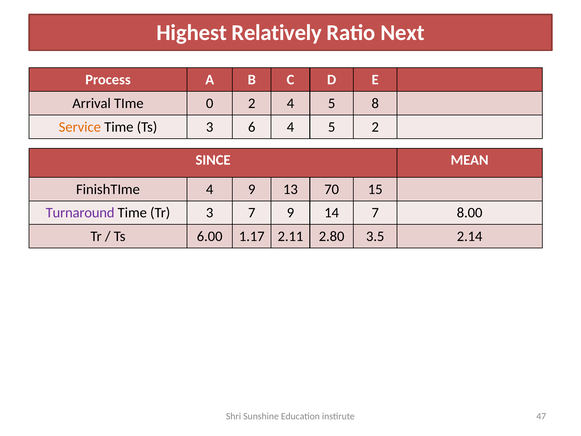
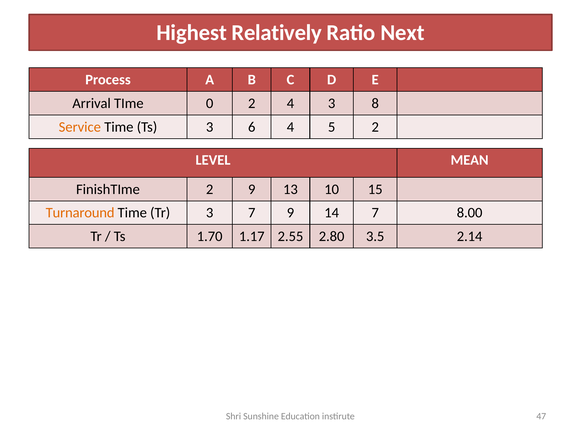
2 4 5: 5 -> 3
SINCE: SINCE -> LEVEL
FinishTIme 4: 4 -> 2
70: 70 -> 10
Turnaround colour: purple -> orange
6.00: 6.00 -> 1.70
2.11: 2.11 -> 2.55
